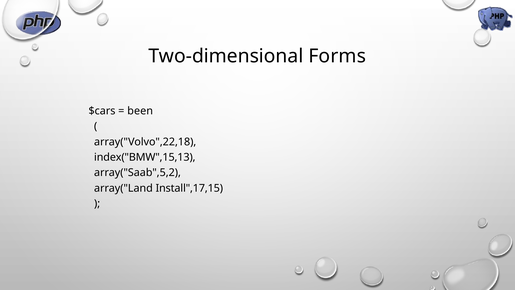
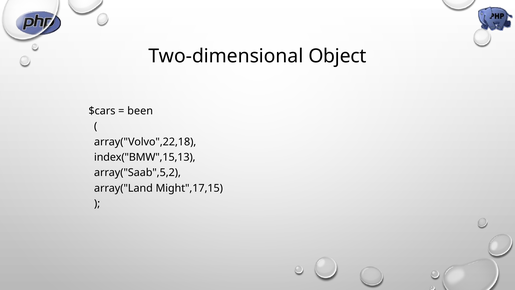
Forms: Forms -> Object
Install",17,15: Install",17,15 -> Might",17,15
